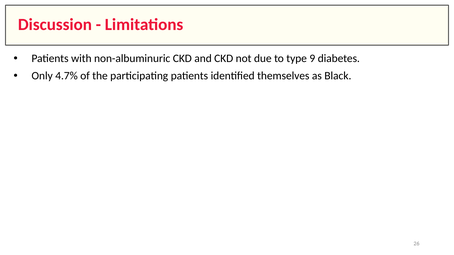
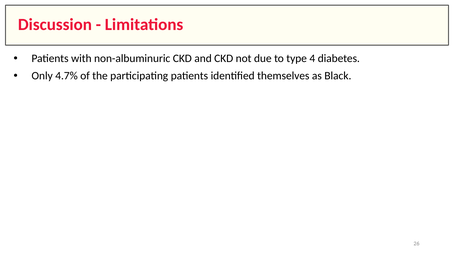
9: 9 -> 4
